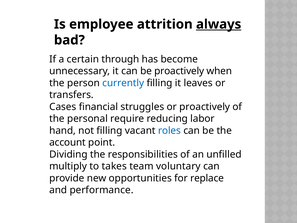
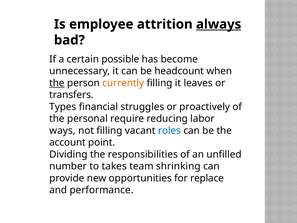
through: through -> possible
be proactively: proactively -> headcount
the at (57, 83) underline: none -> present
currently colour: blue -> orange
Cases: Cases -> Types
hand: hand -> ways
multiply: multiply -> number
voluntary: voluntary -> shrinking
